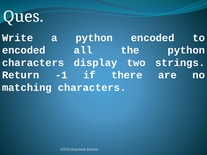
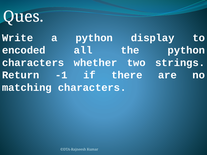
python encoded: encoded -> display
display: display -> whether
